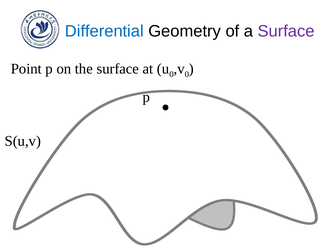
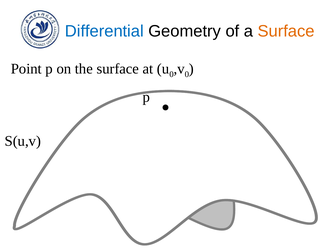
Surface at (286, 31) colour: purple -> orange
